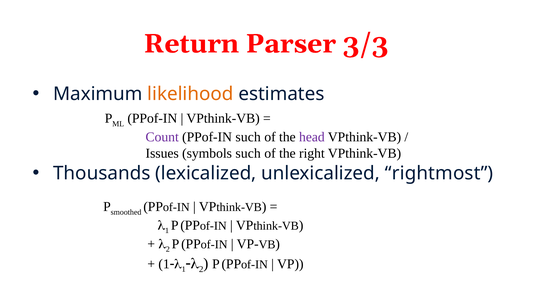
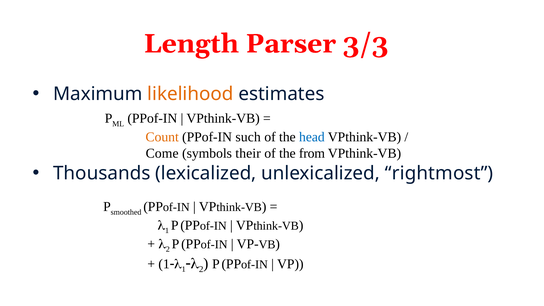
Return: Return -> Length
Count colour: purple -> orange
head colour: purple -> blue
Issues: Issues -> Come
symbols such: such -> their
right: right -> from
